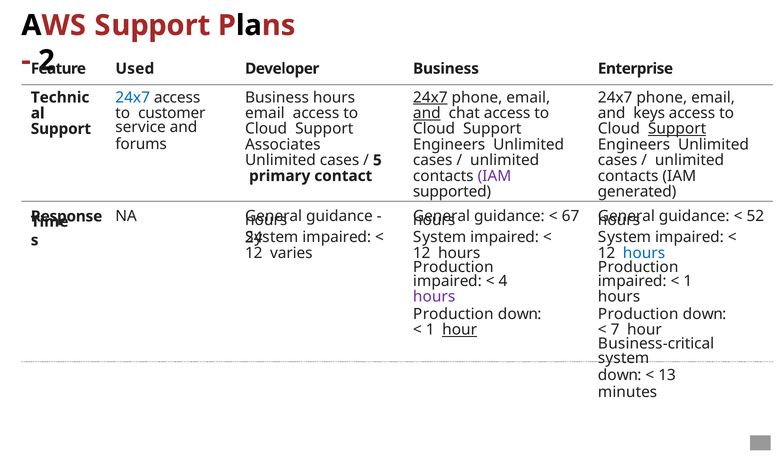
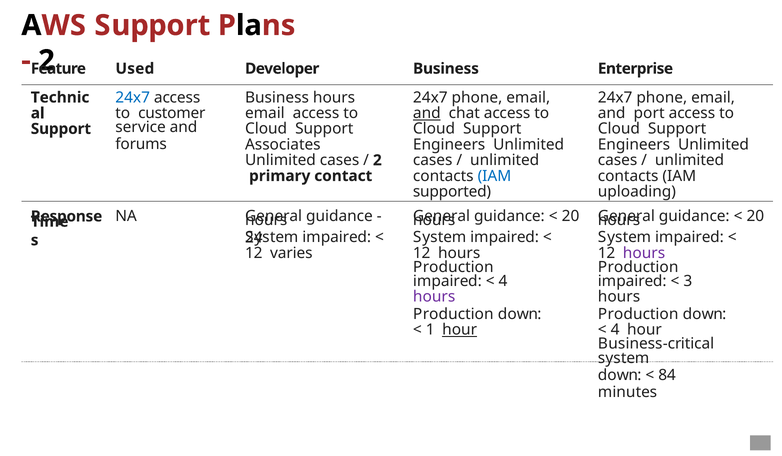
24x7 at (430, 97) underline: present -> none
keys: keys -> port
Support at (677, 129) underline: present -> none
5 at (377, 160): 5 -> 2
IAM at (494, 176) colour: purple -> blue
generated: generated -> uploading
67 at (571, 216): 67 -> 20
52 at (755, 216): 52 -> 20
hours at (644, 253) colour: blue -> purple
1 at (688, 281): 1 -> 3
7 at (615, 330): 7 -> 4
13: 13 -> 84
